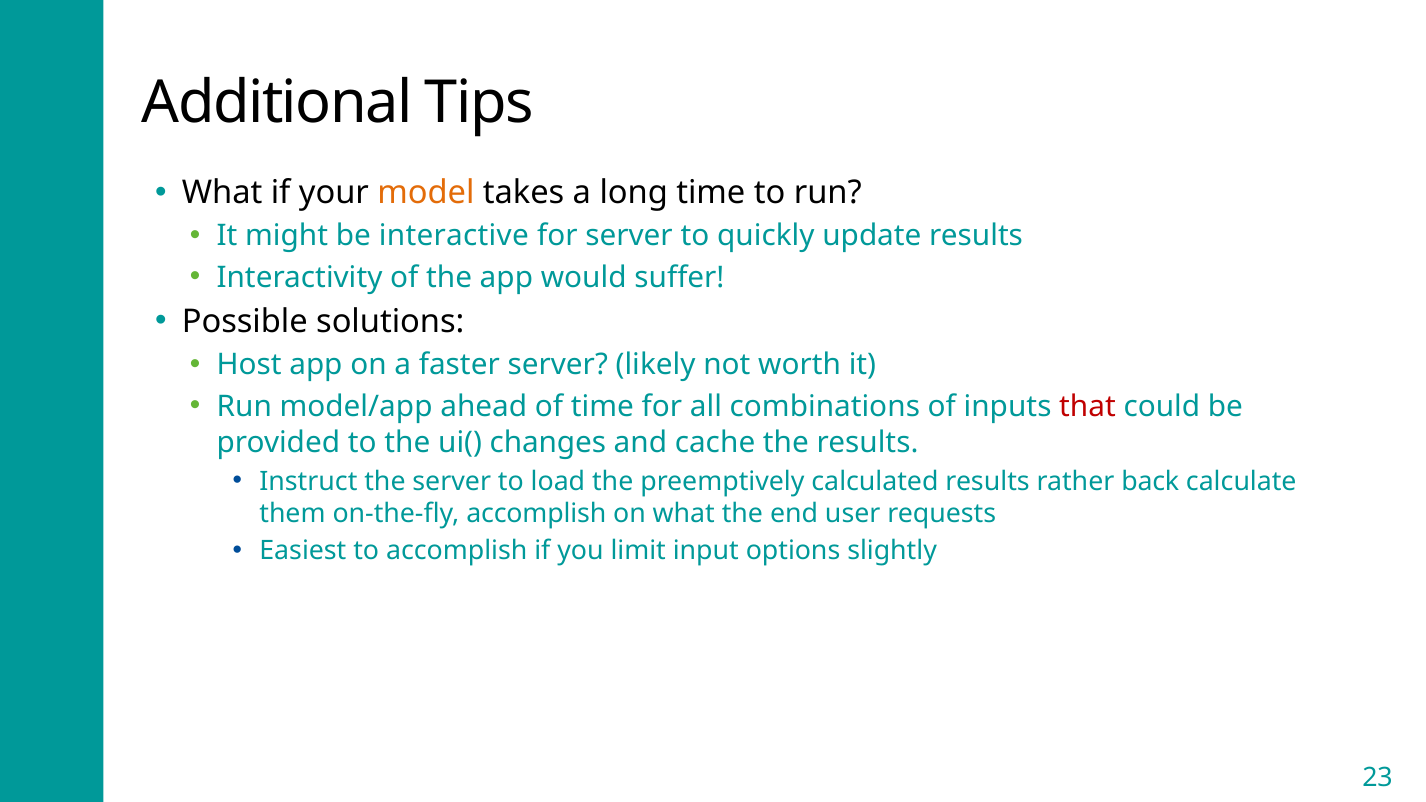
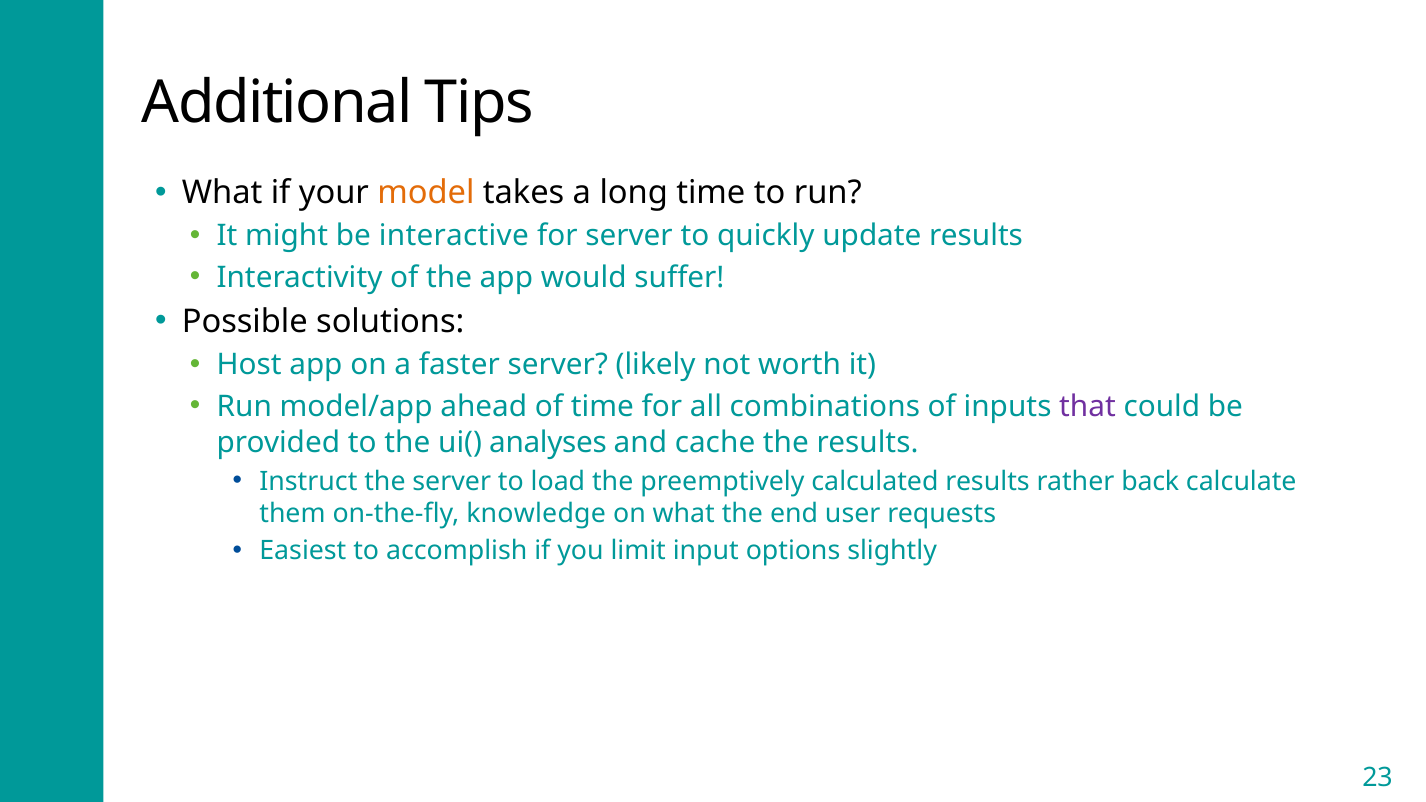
that colour: red -> purple
changes: changes -> analyses
on-the-fly accomplish: accomplish -> knowledge
